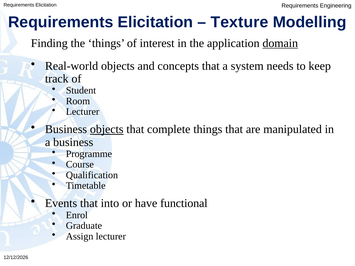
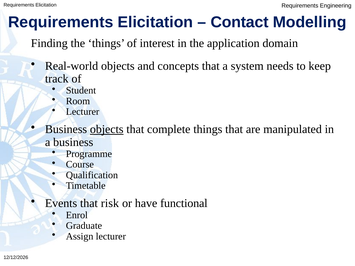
Texture: Texture -> Contact
domain underline: present -> none
into: into -> risk
